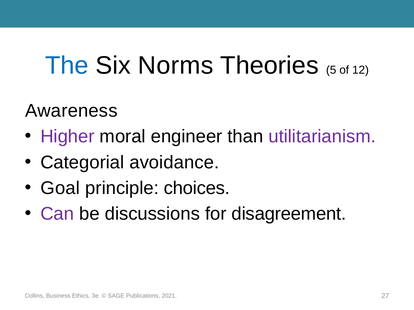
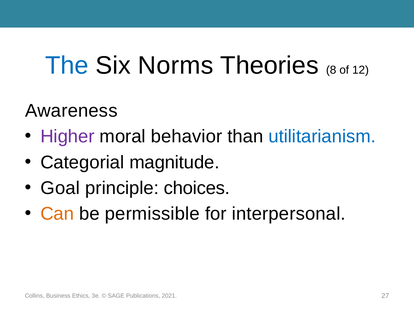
5: 5 -> 8
engineer: engineer -> behavior
utilitarianism colour: purple -> blue
avoidance: avoidance -> magnitude
Can colour: purple -> orange
discussions: discussions -> permissible
disagreement: disagreement -> interpersonal
